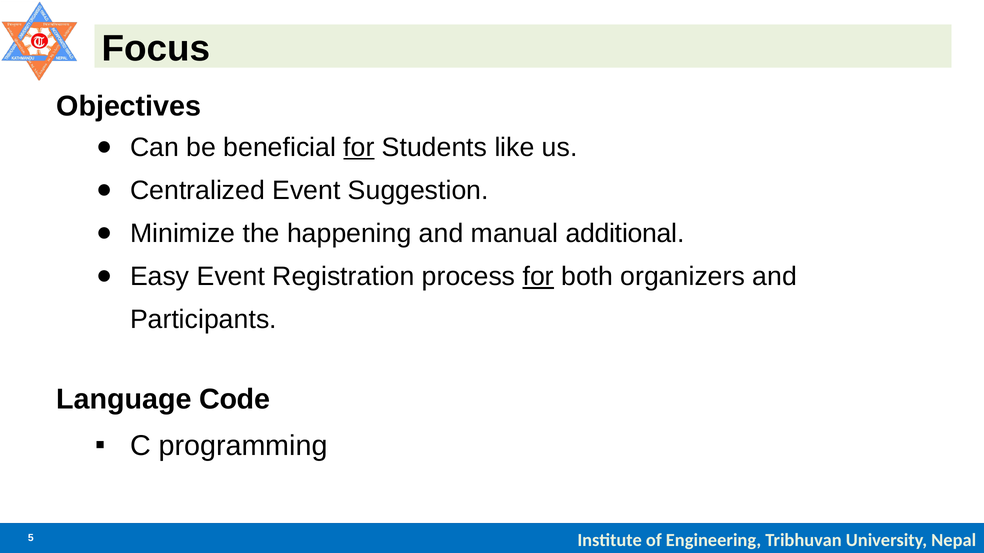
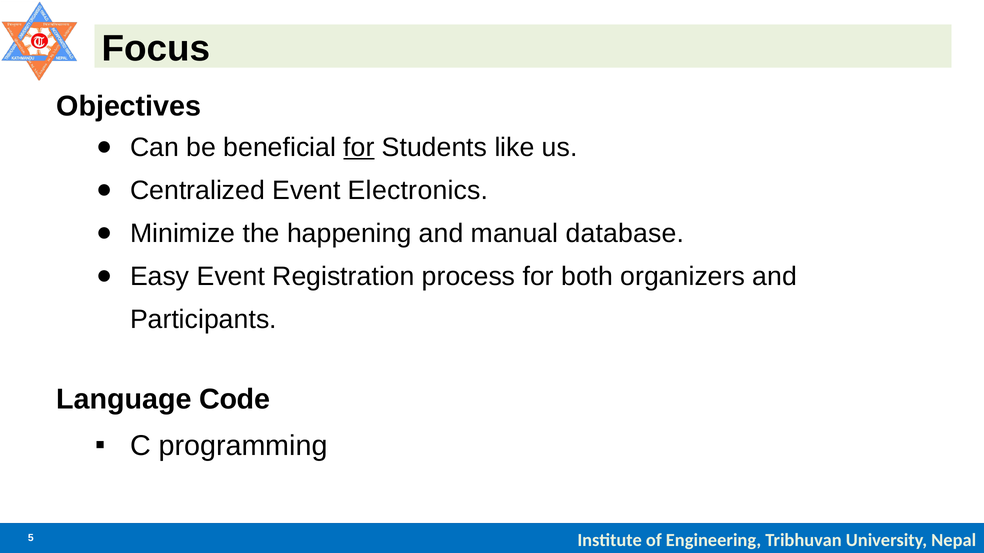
Suggestion: Suggestion -> Electronics
additional: additional -> database
for at (538, 277) underline: present -> none
